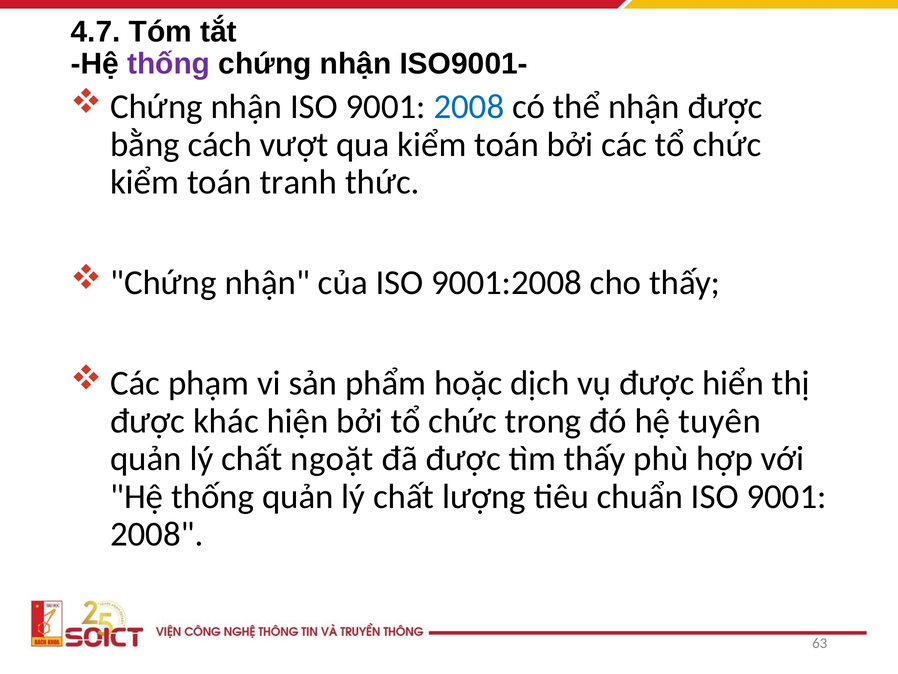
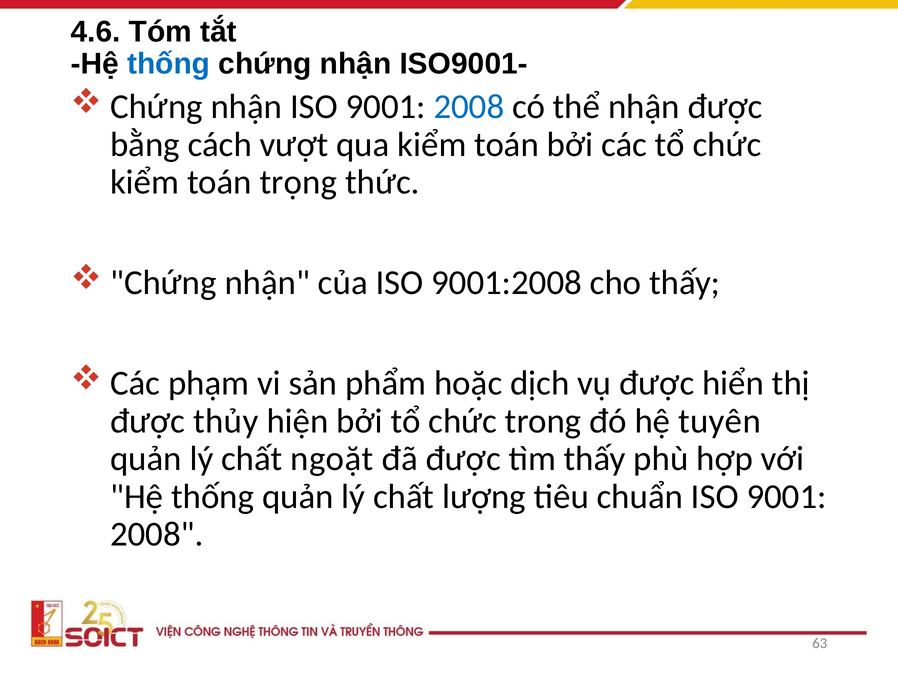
4.7: 4.7 -> 4.6
thống at (169, 64) colour: purple -> blue
tranh: tranh -> trọng
khác: khác -> thủy
